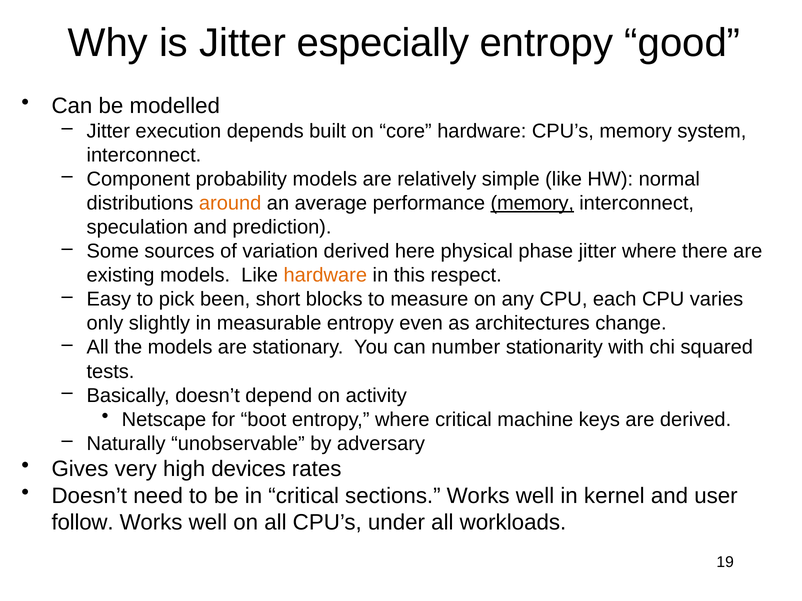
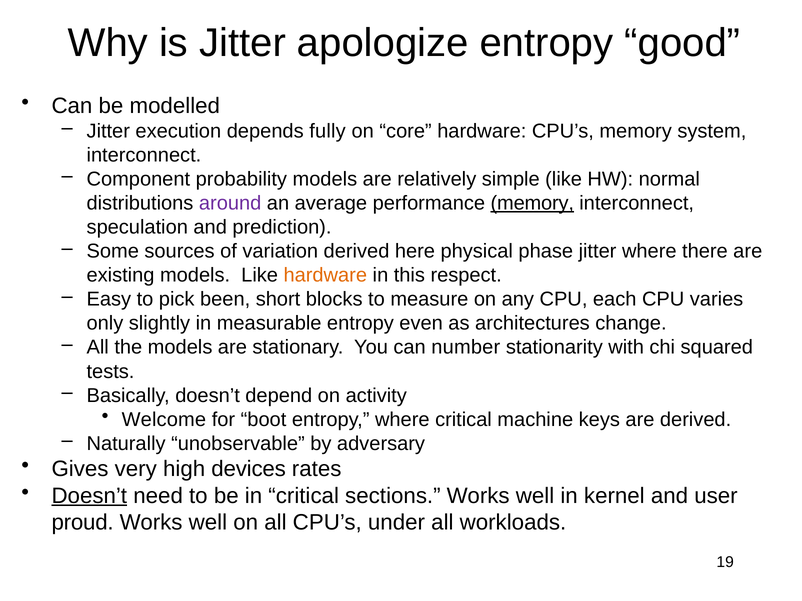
especially: especially -> apologize
built: built -> fully
around colour: orange -> purple
Netscape: Netscape -> Welcome
Doesn’t at (89, 496) underline: none -> present
follow: follow -> proud
